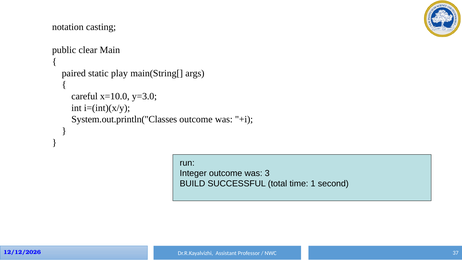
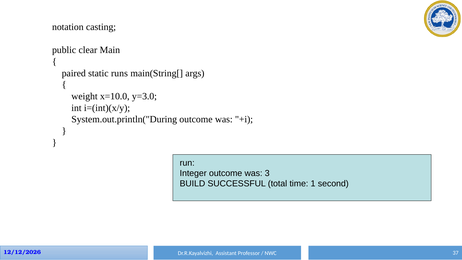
play: play -> runs
careful: careful -> weight
System.out.println("Classes: System.out.println("Classes -> System.out.println("During
